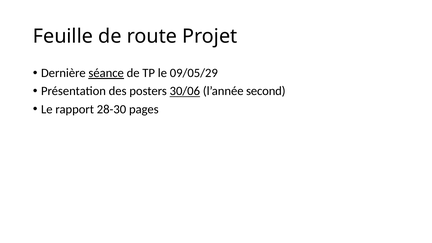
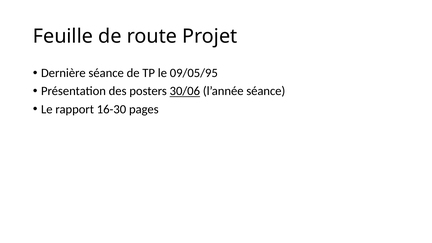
séance at (106, 73) underline: present -> none
09/05/29: 09/05/29 -> 09/05/95
l’année second: second -> séance
28-30: 28-30 -> 16-30
